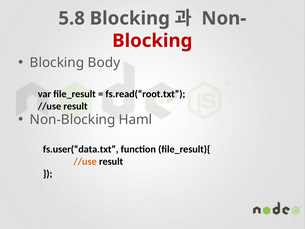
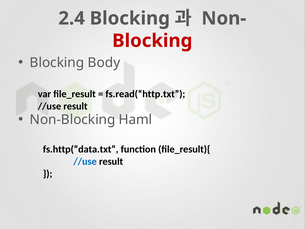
5.8: 5.8 -> 2.4
fs.read(“root.txt: fs.read(“root.txt -> fs.read(“http.txt
fs.user(“data.txt: fs.user(“data.txt -> fs.http(“data.txt
//use at (85, 161) colour: orange -> blue
